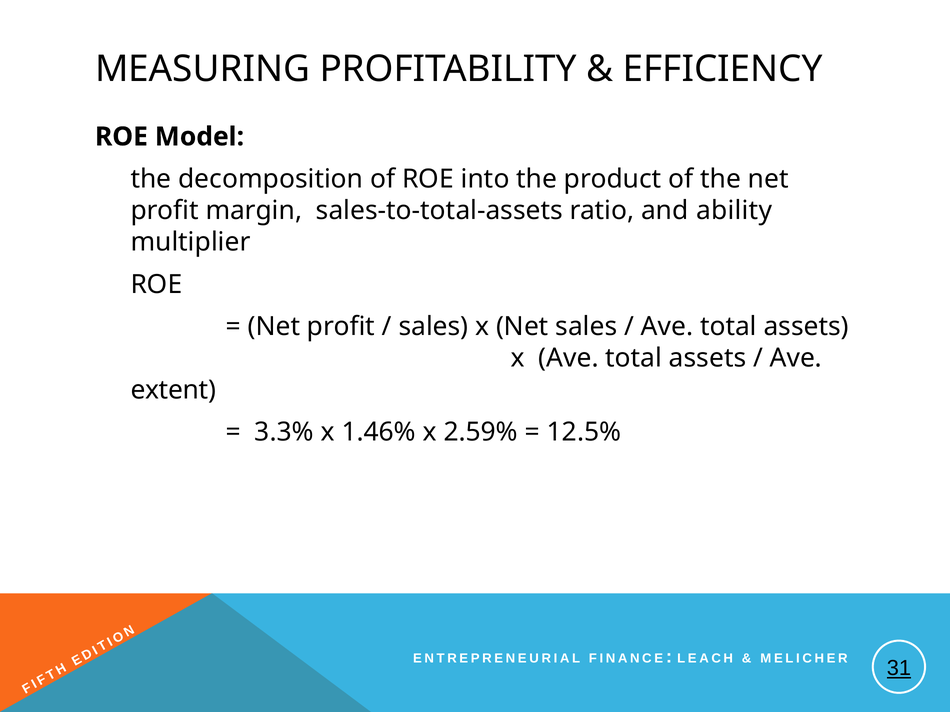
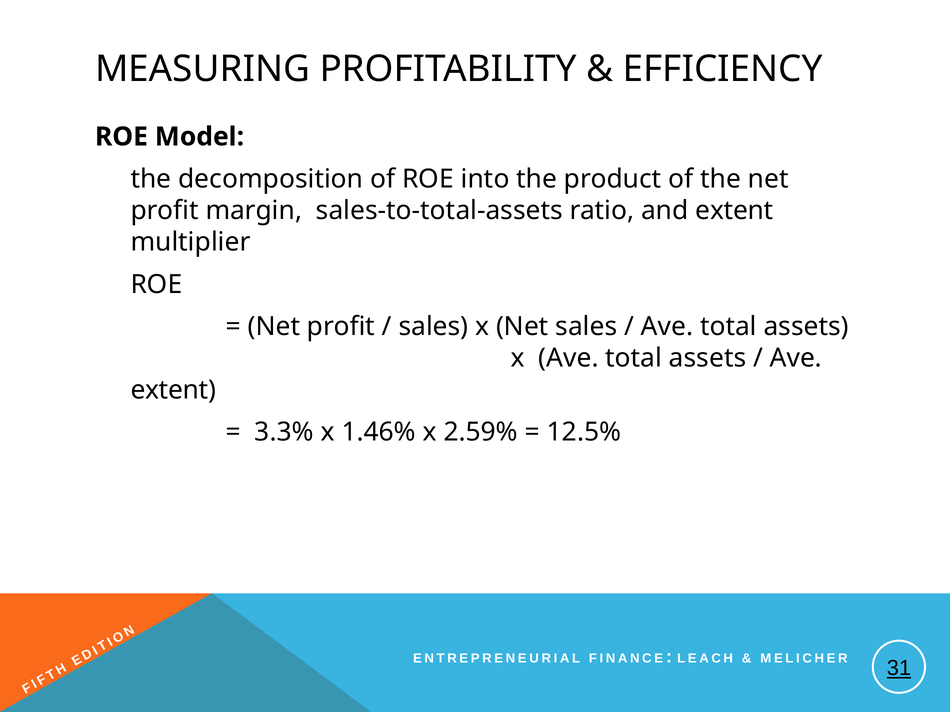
and ability: ability -> extent
